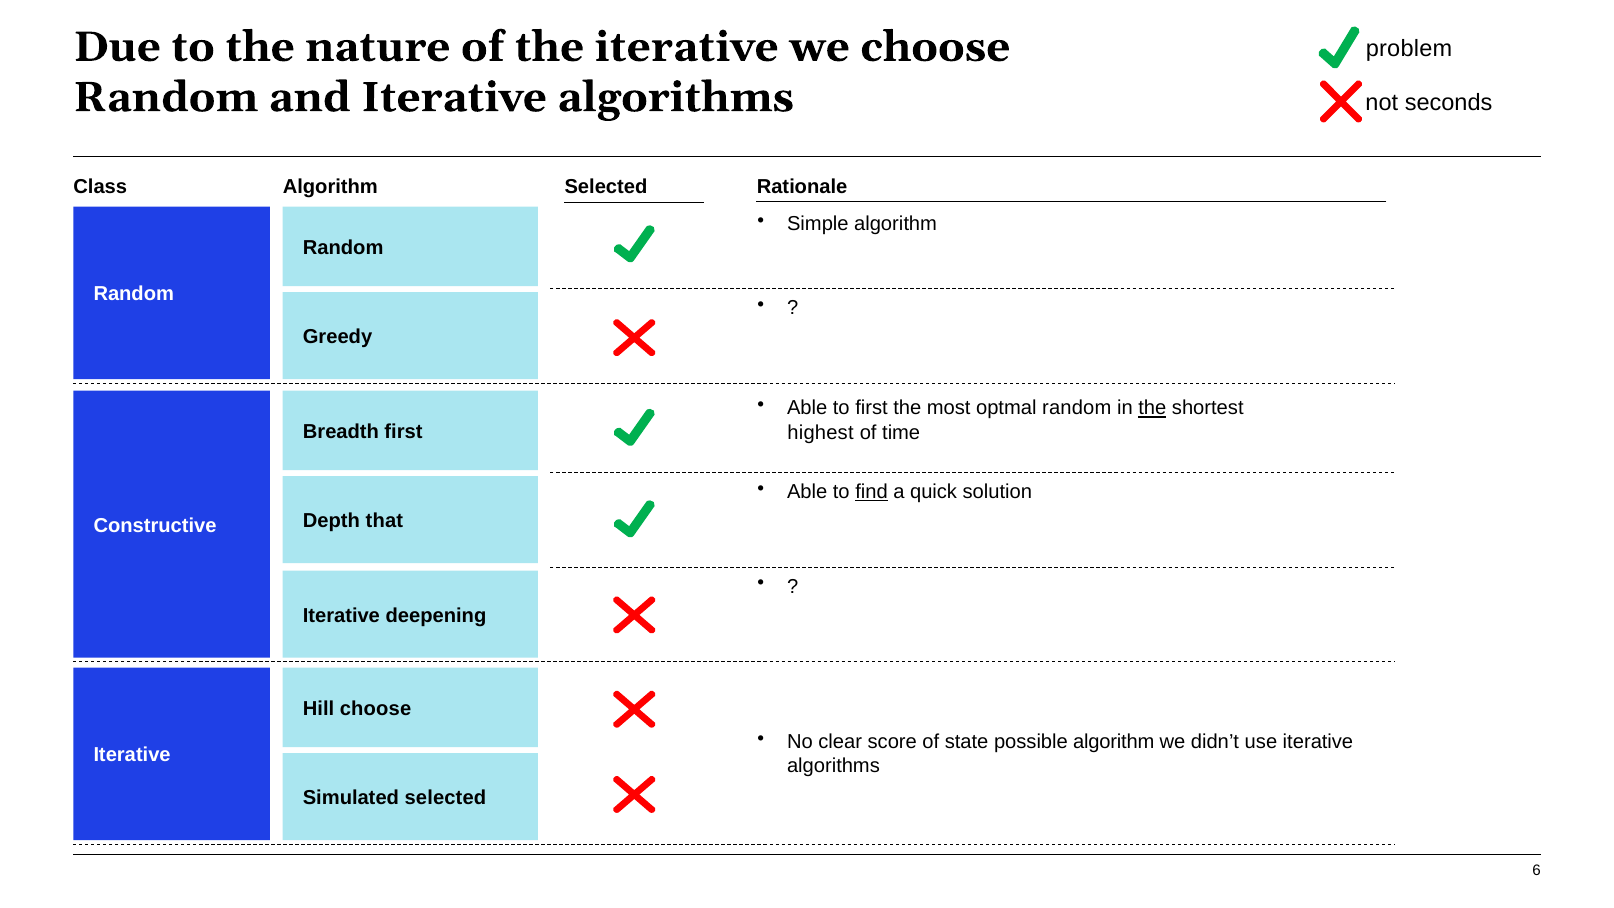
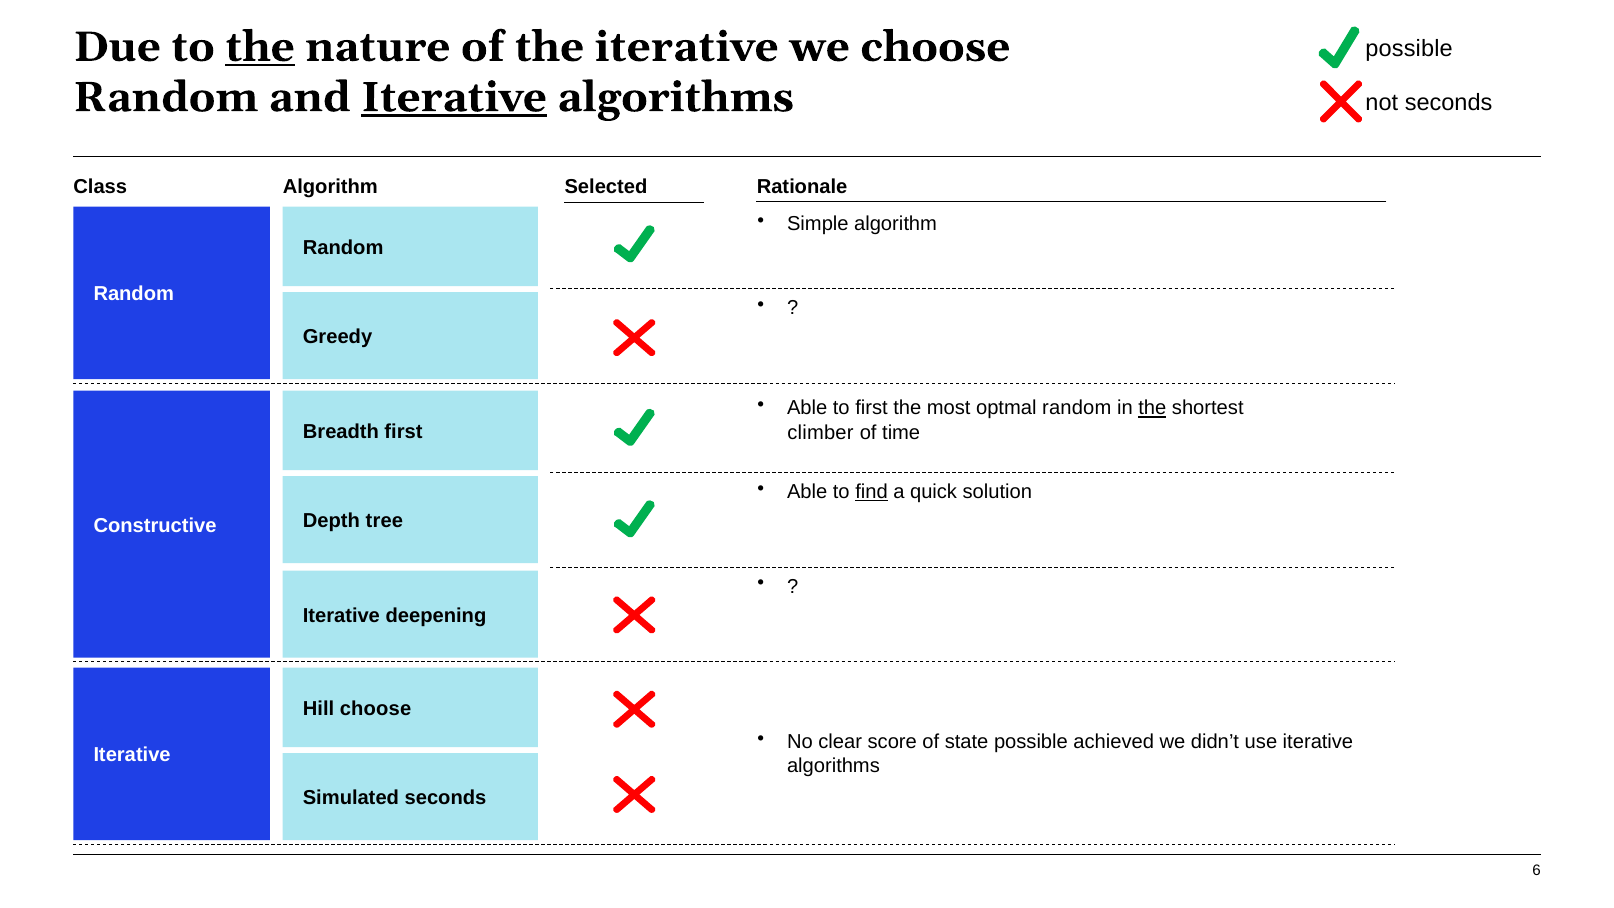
the at (260, 47) underline: none -> present
problem at (1409, 49): problem -> possible
Iterative at (454, 97) underline: none -> present
highest: highest -> climber
that: that -> tree
possible algorithm: algorithm -> achieved
selected at (445, 798): selected -> seconds
